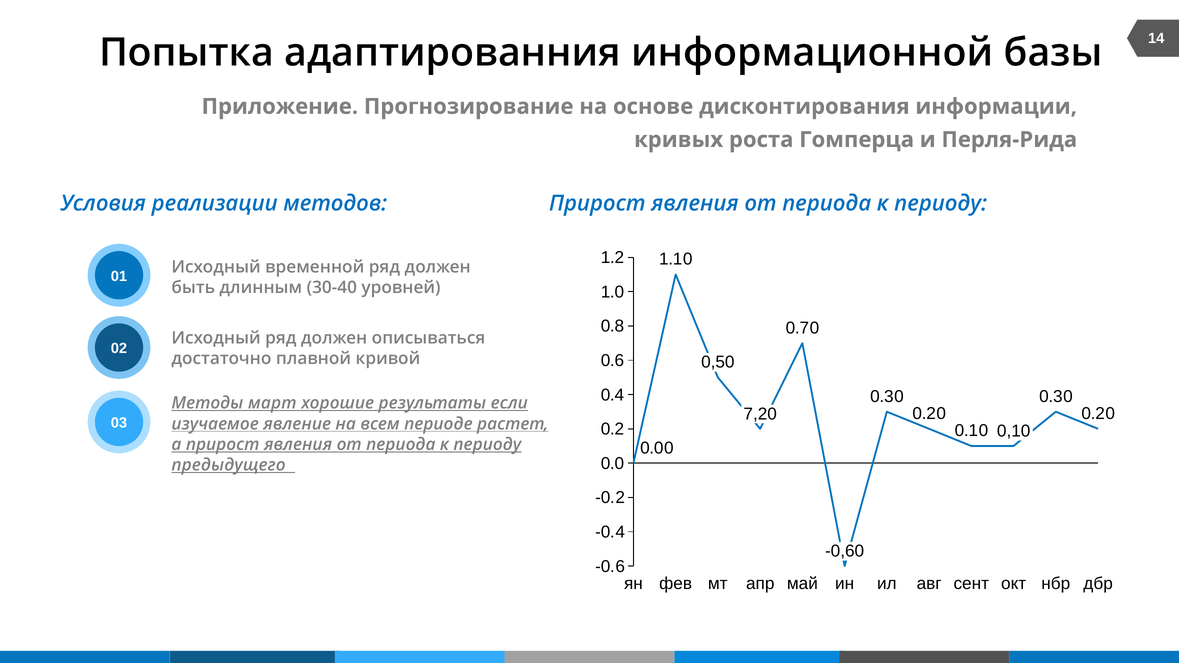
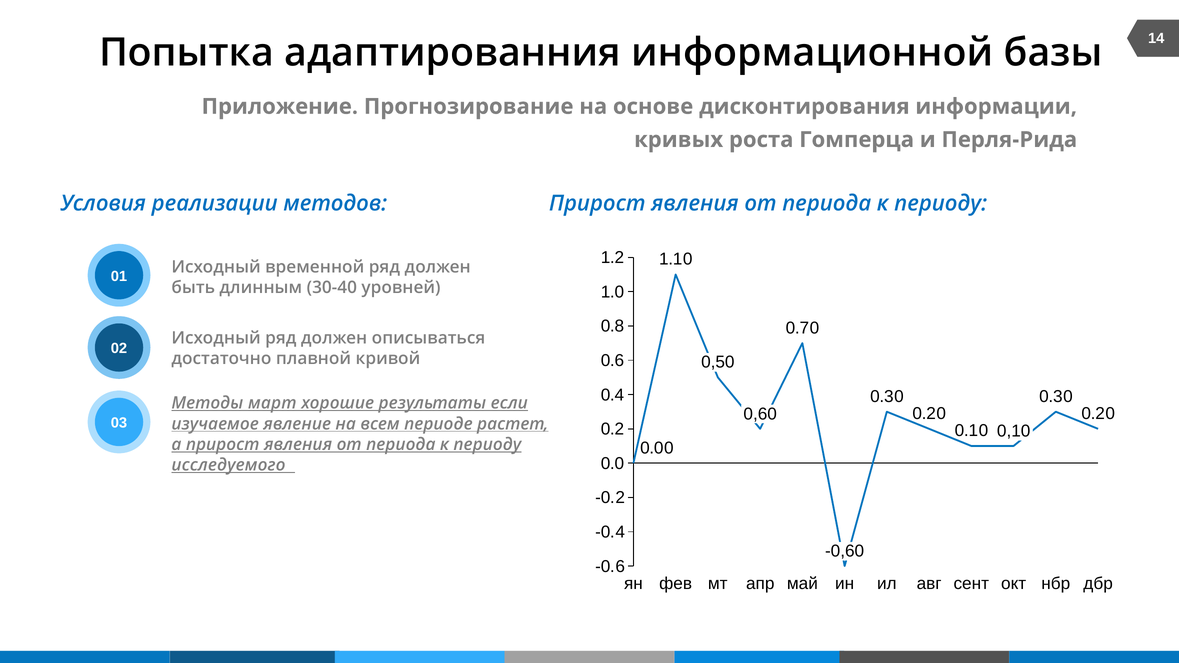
7,20: 7,20 -> 0,60
предыдущего: предыдущего -> исследуемого
